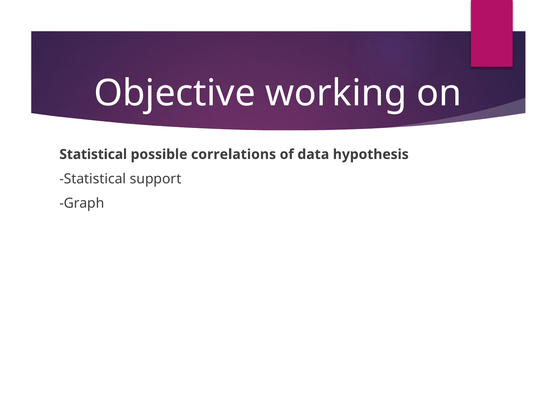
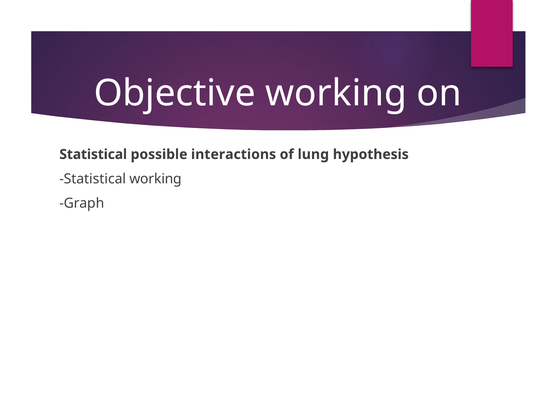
correlations: correlations -> interactions
data: data -> lung
Statistical support: support -> working
